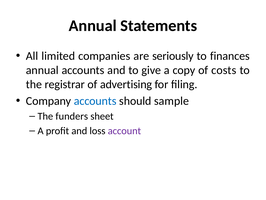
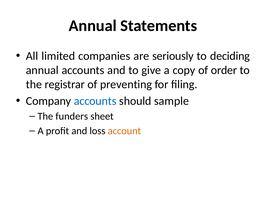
finances: finances -> deciding
costs: costs -> order
advertising: advertising -> preventing
account colour: purple -> orange
